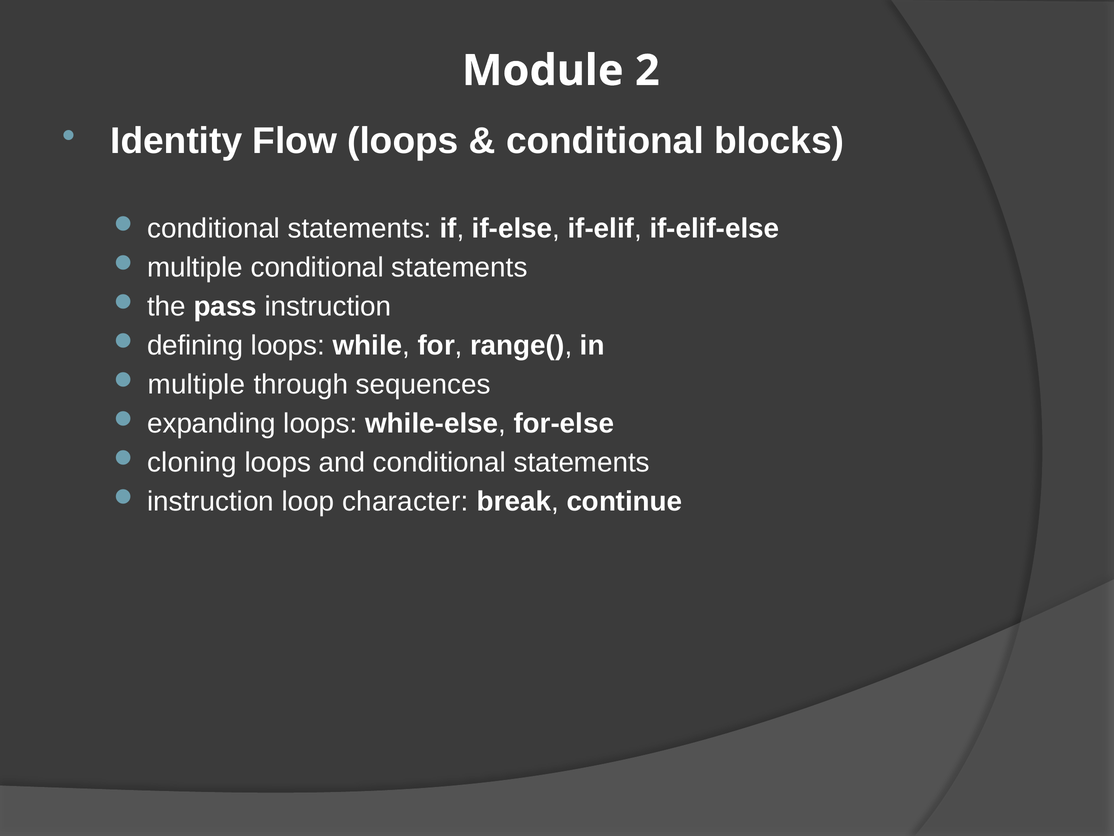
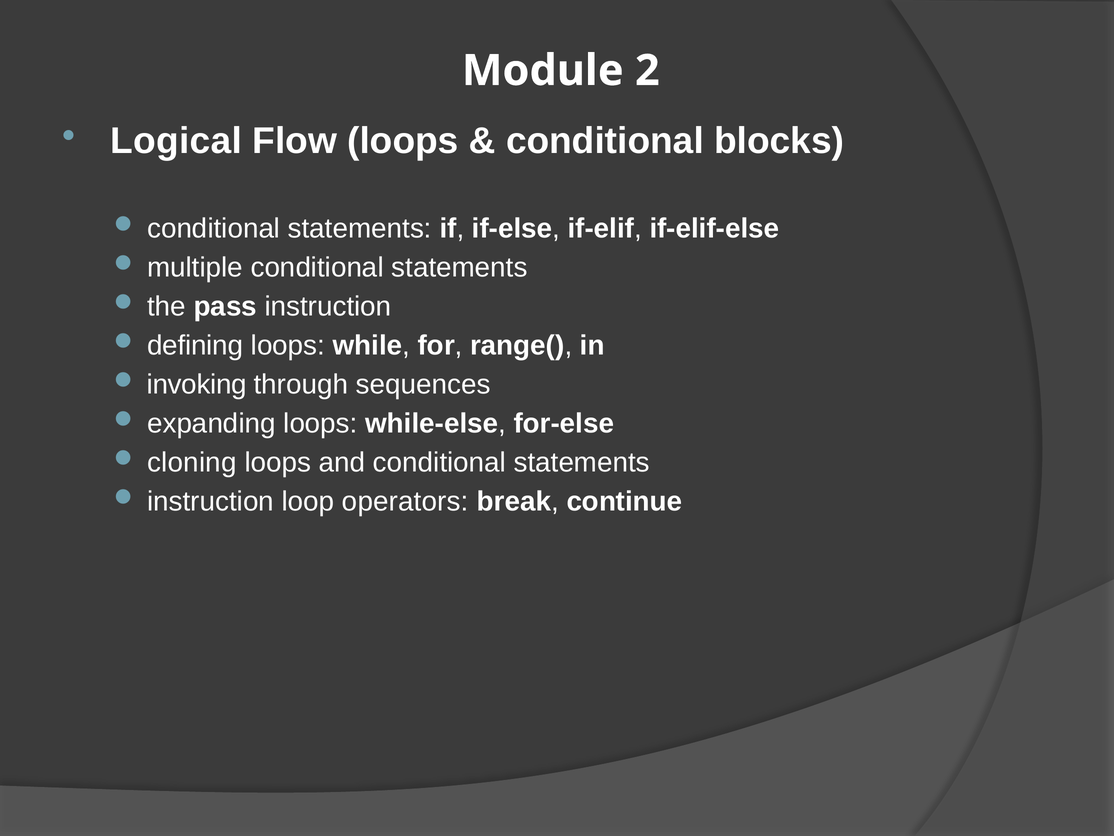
Identity: Identity -> Logical
multiple at (197, 384): multiple -> invoking
character: character -> operators
